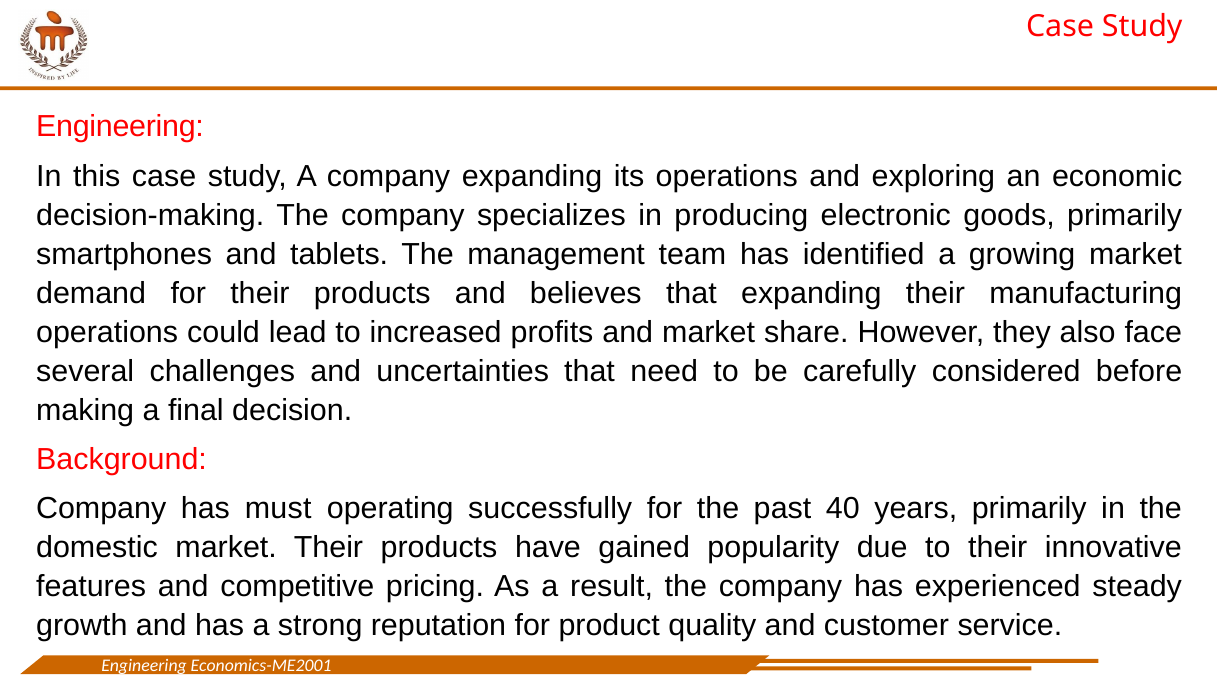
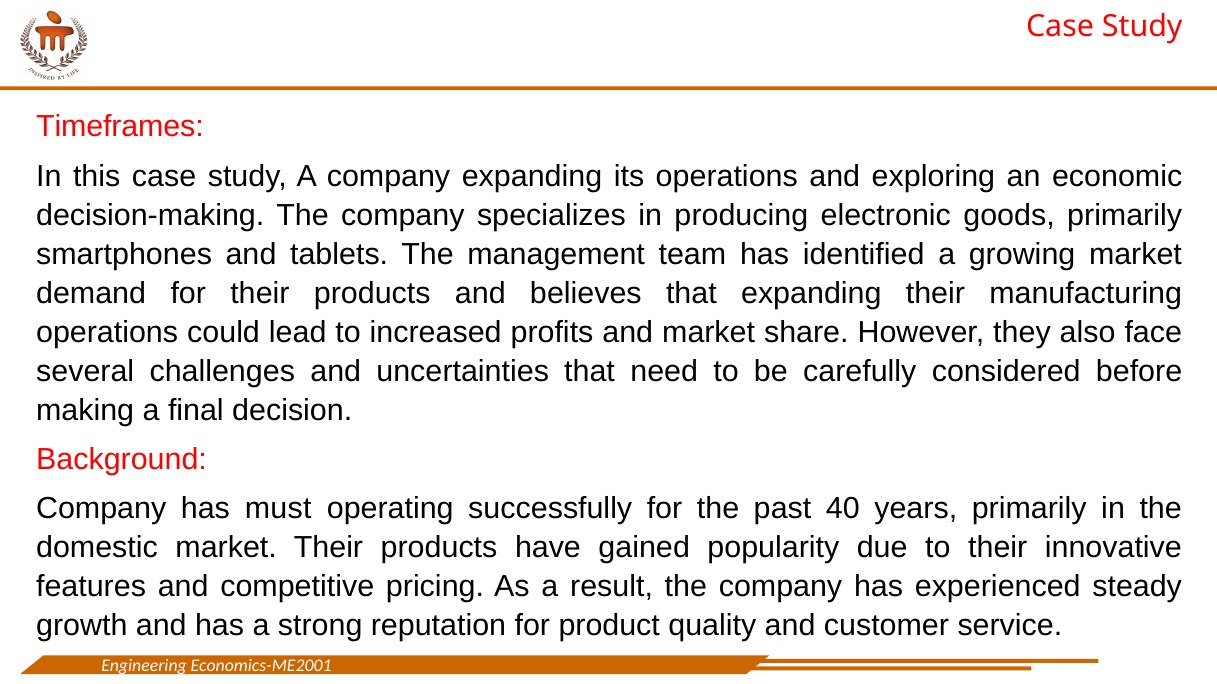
Engineering at (120, 127): Engineering -> Timeframes
